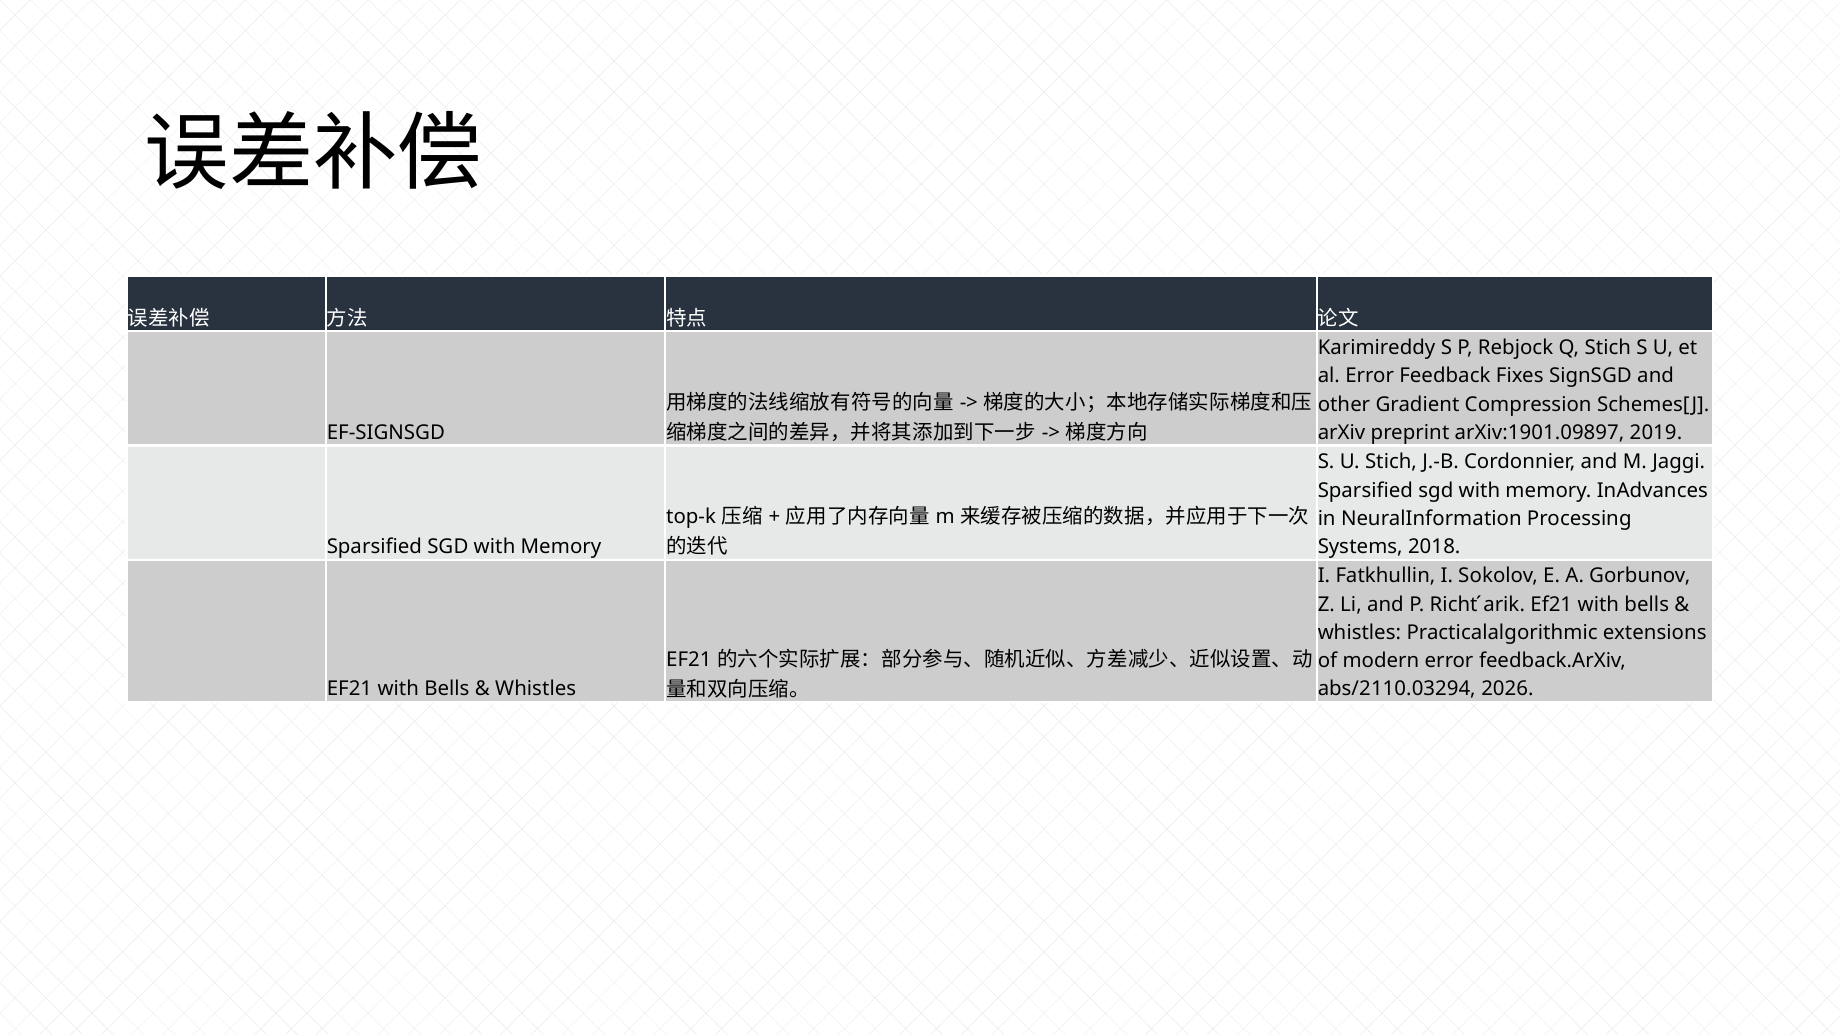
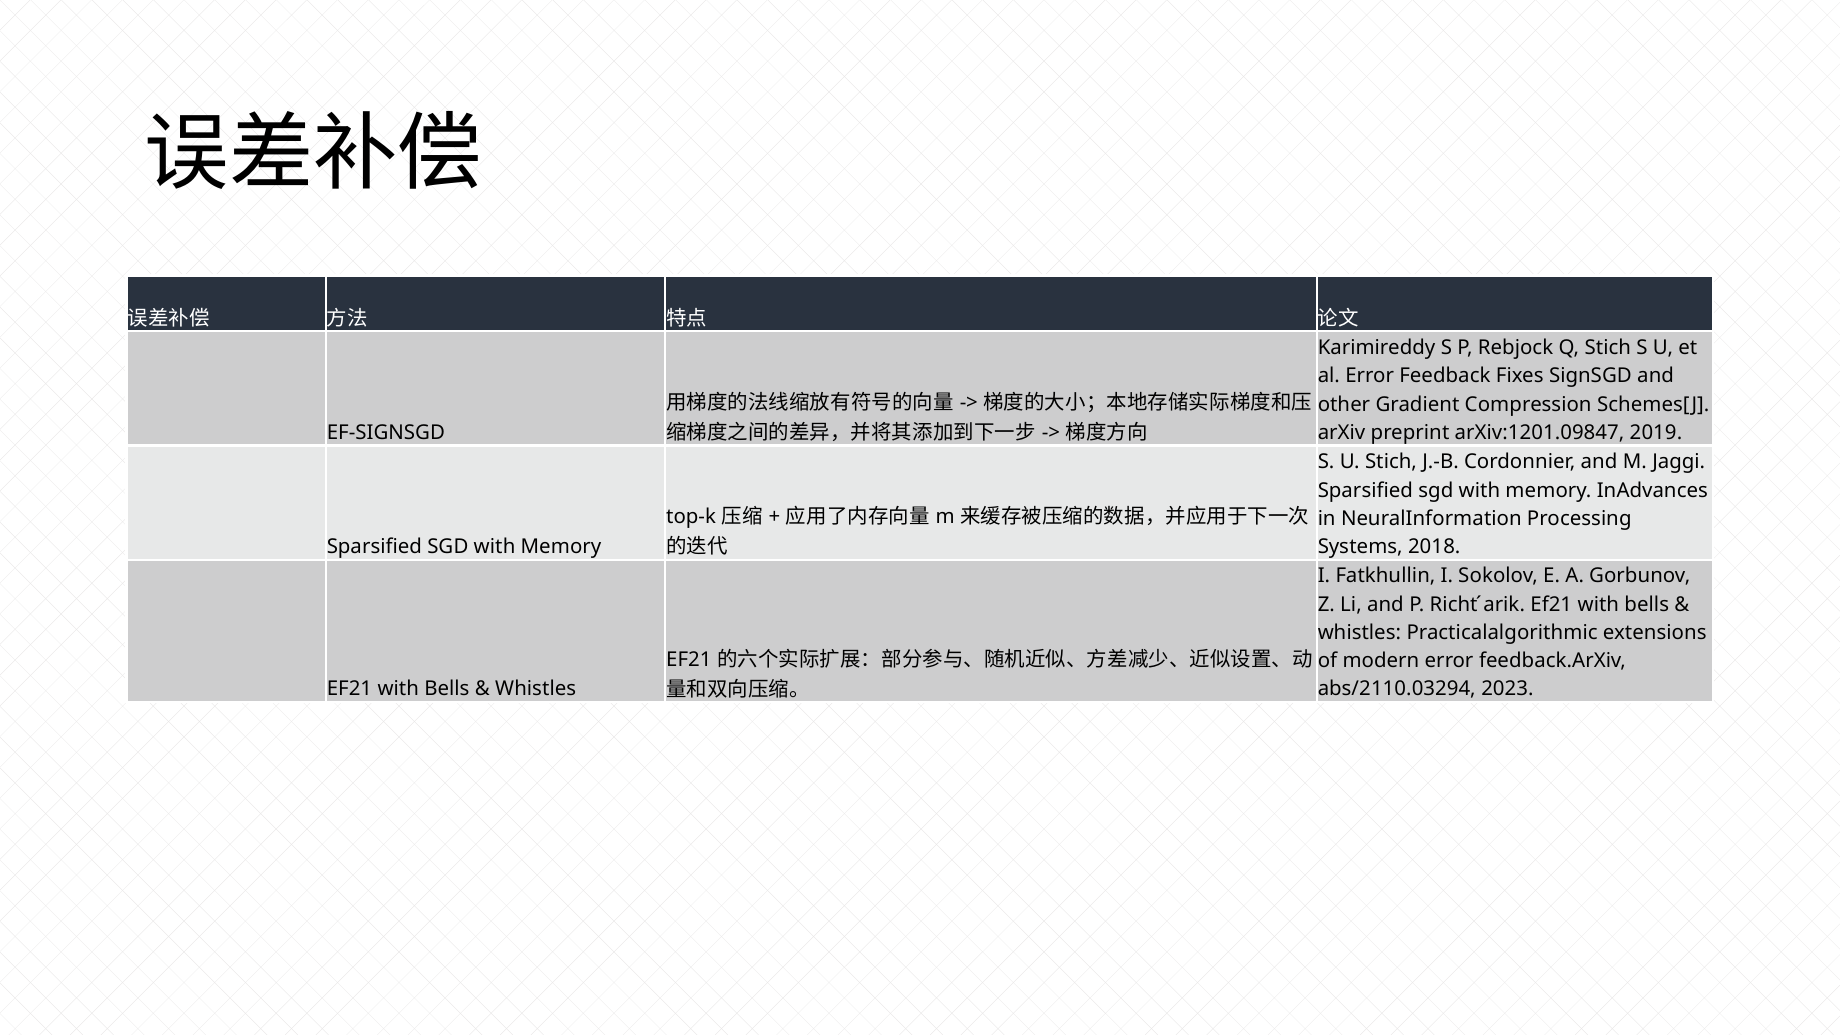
arXiv:1901.09897: arXiv:1901.09897 -> arXiv:1201.09847
2026: 2026 -> 2023
